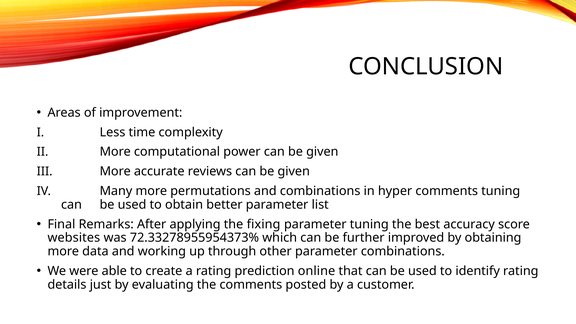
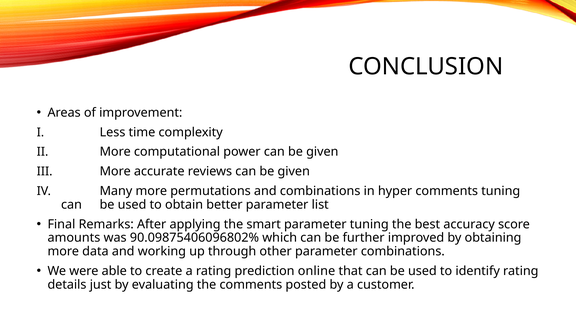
fixing: fixing -> smart
websites: websites -> amounts
72.33278955954373%: 72.33278955954373% -> 90.09875406096802%
